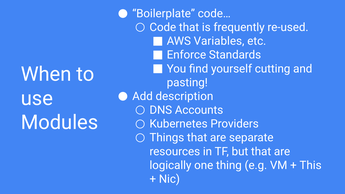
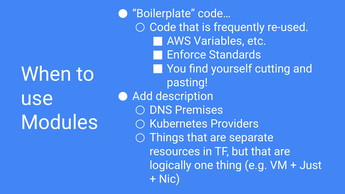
Accounts: Accounts -> Premises
This: This -> Just
